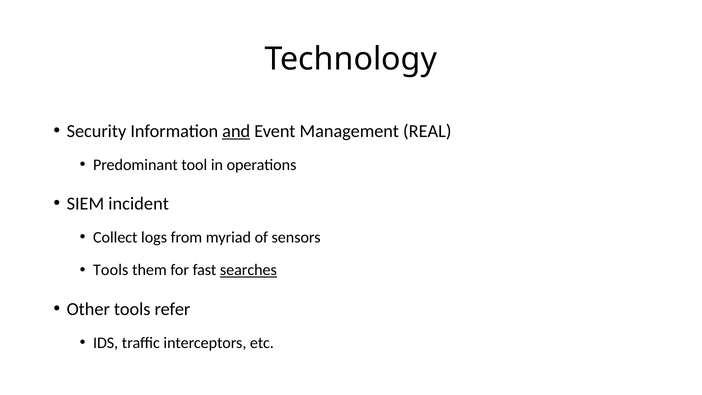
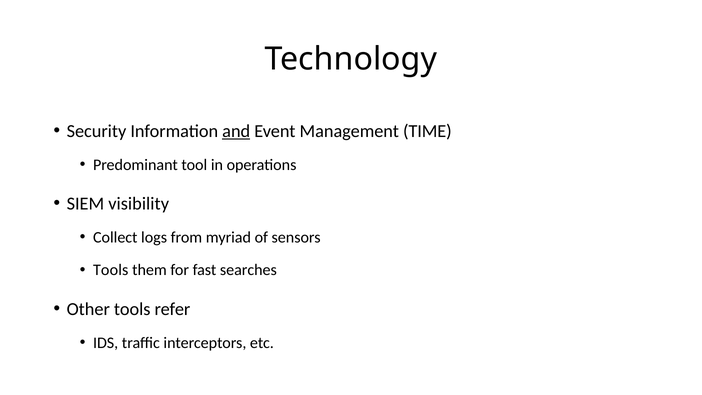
REAL: REAL -> TIME
incident: incident -> visibility
searches underline: present -> none
